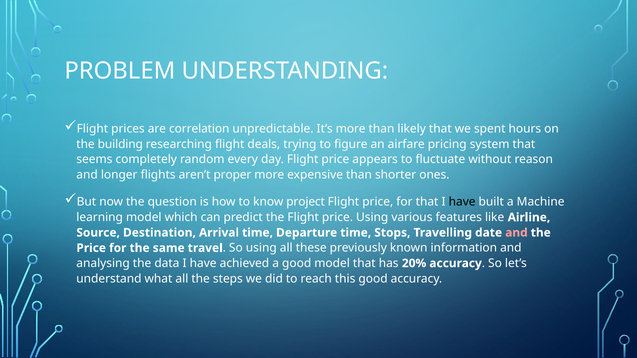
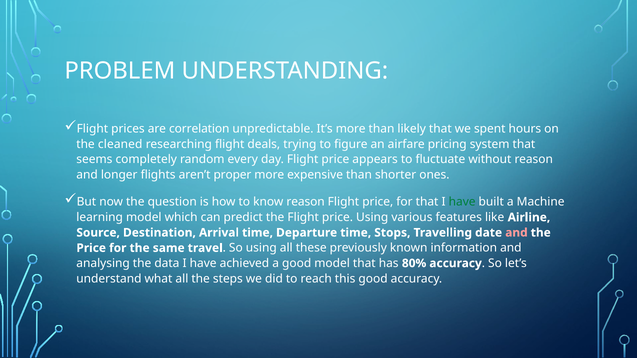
building: building -> cleaned
know project: project -> reason
have at (462, 202) colour: black -> green
20%: 20% -> 80%
